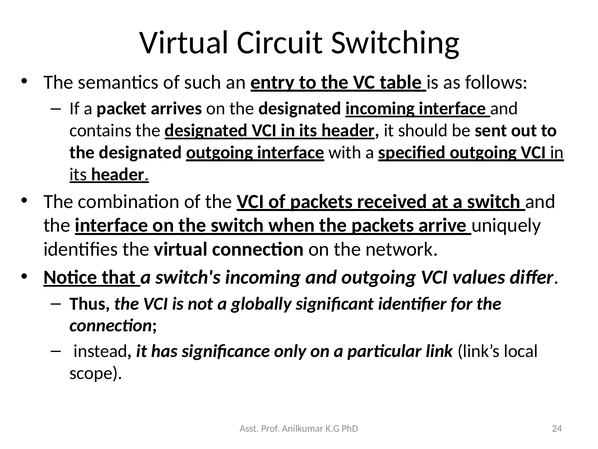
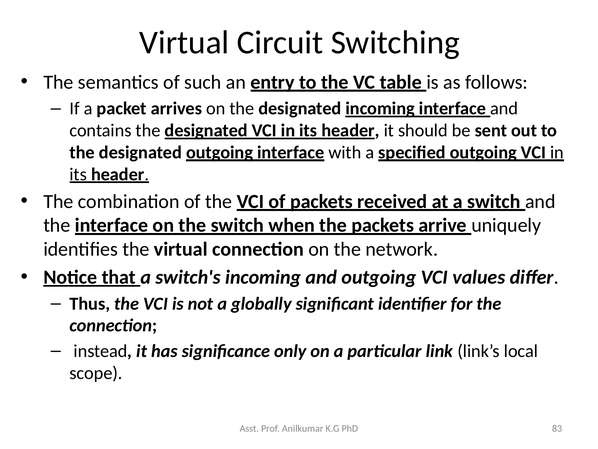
24: 24 -> 83
